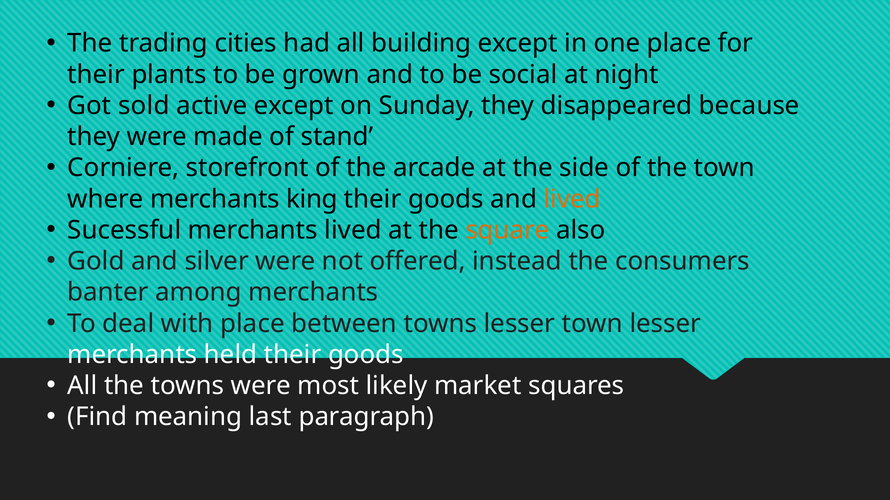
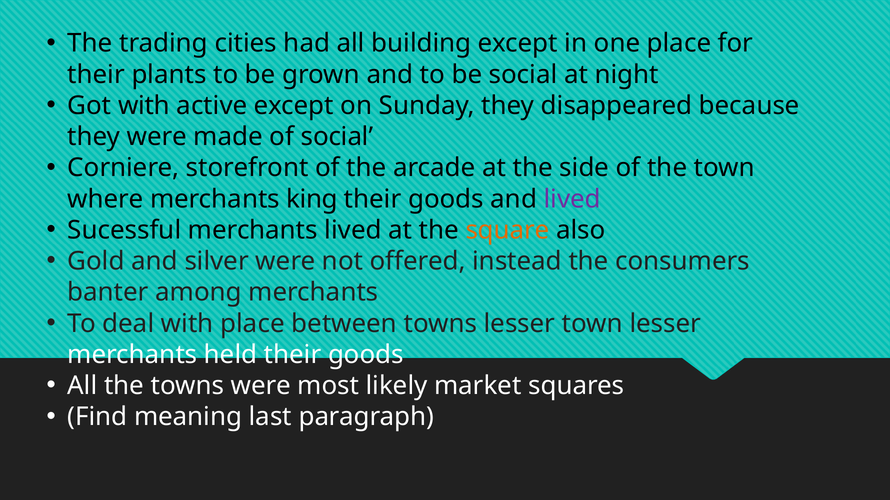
Got sold: sold -> with
of stand: stand -> social
lived at (572, 199) colour: orange -> purple
